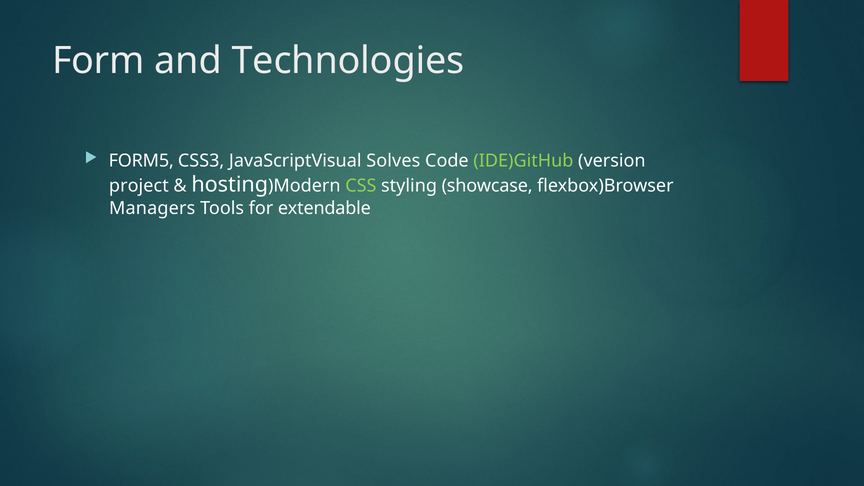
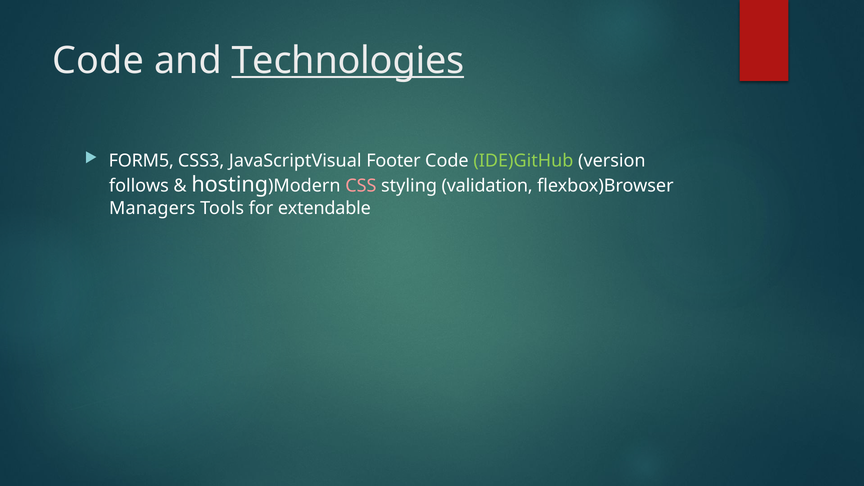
Form at (98, 61): Form -> Code
Technologies underline: none -> present
Solves: Solves -> Footer
project: project -> follows
CSS colour: light green -> pink
showcase: showcase -> validation
